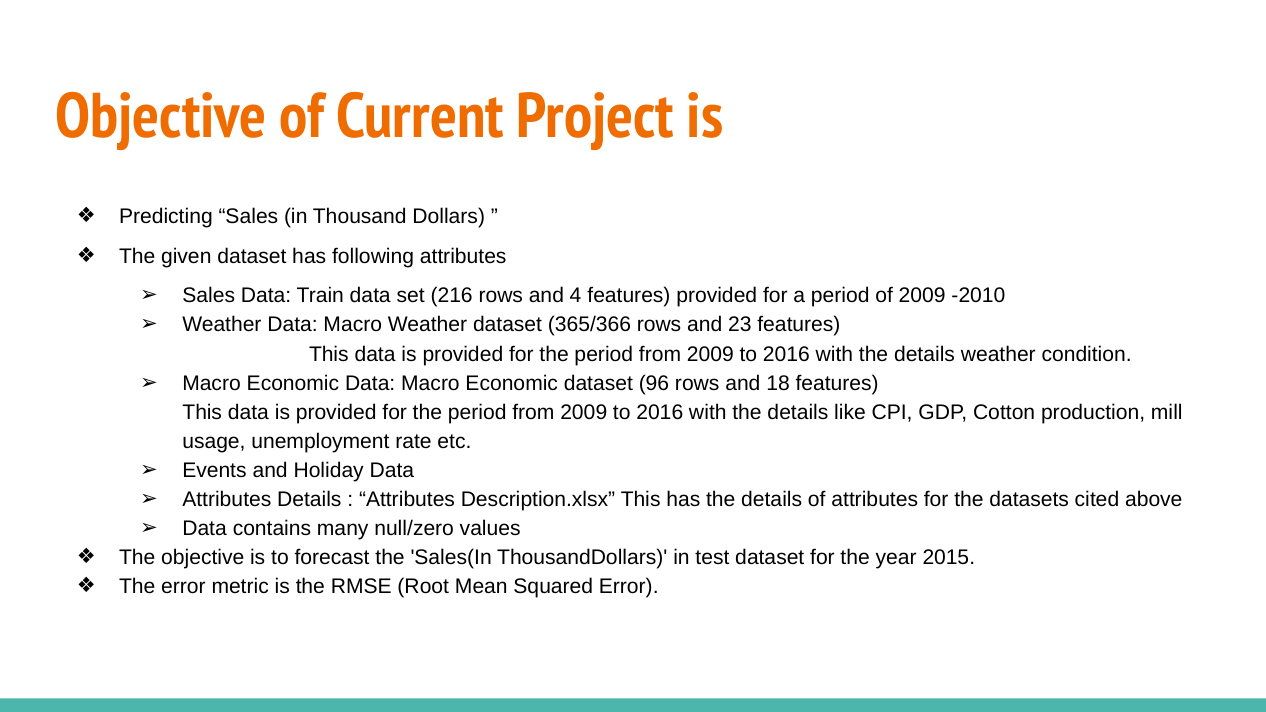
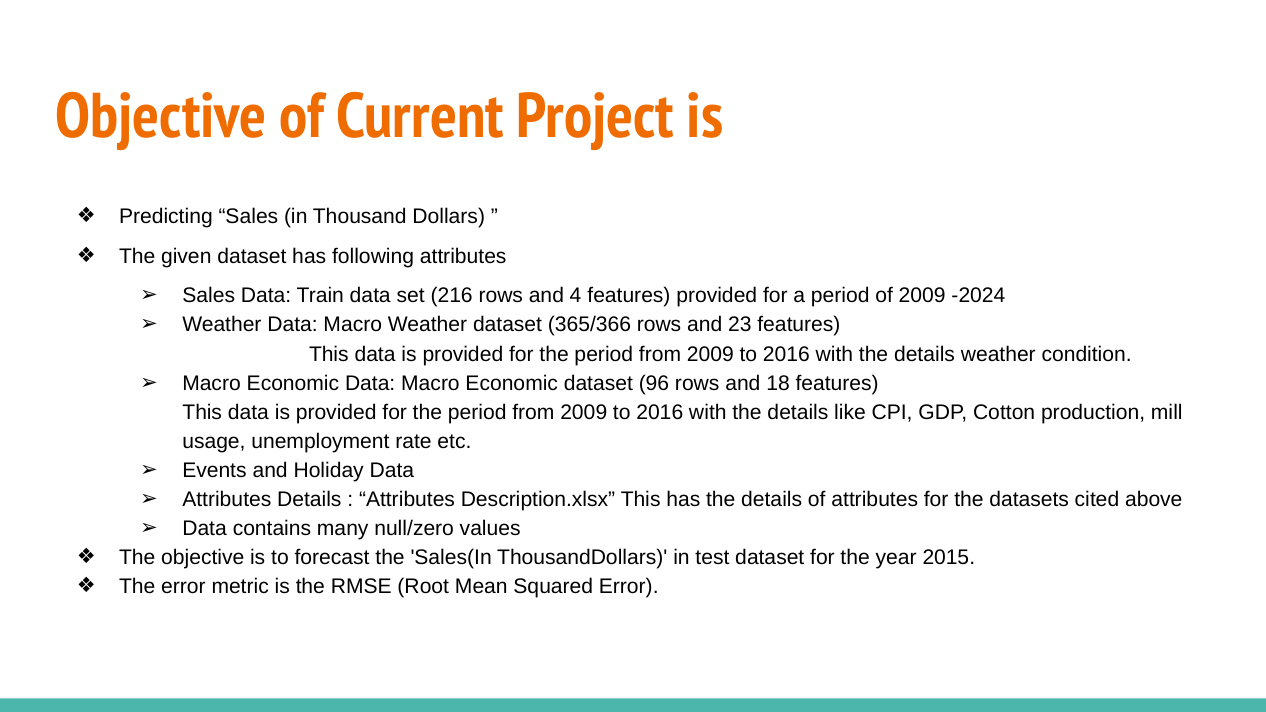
-2010: -2010 -> -2024
